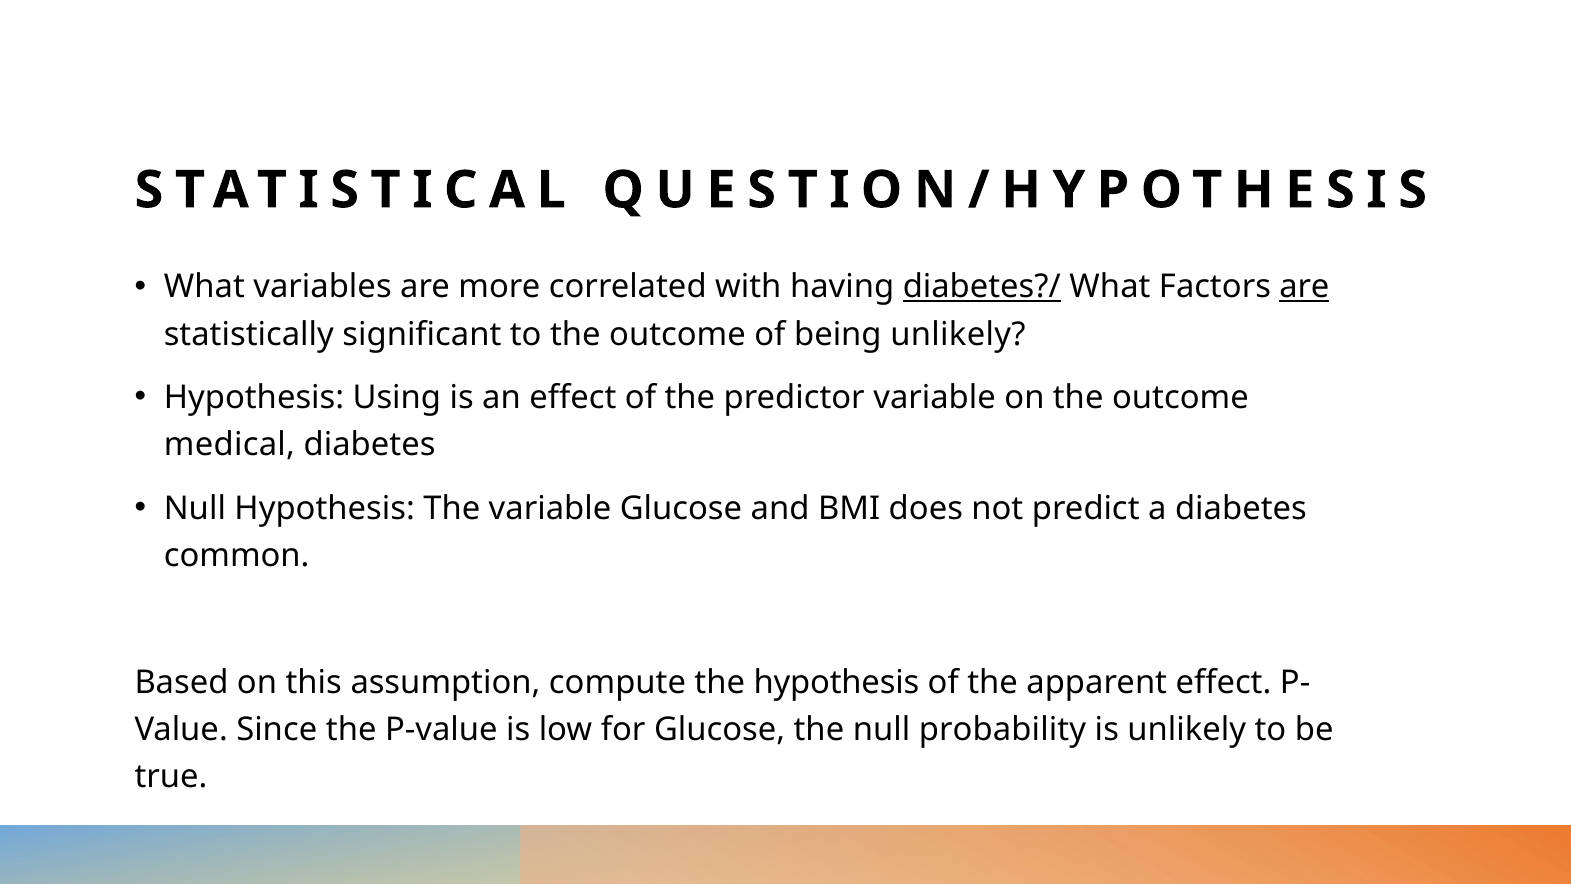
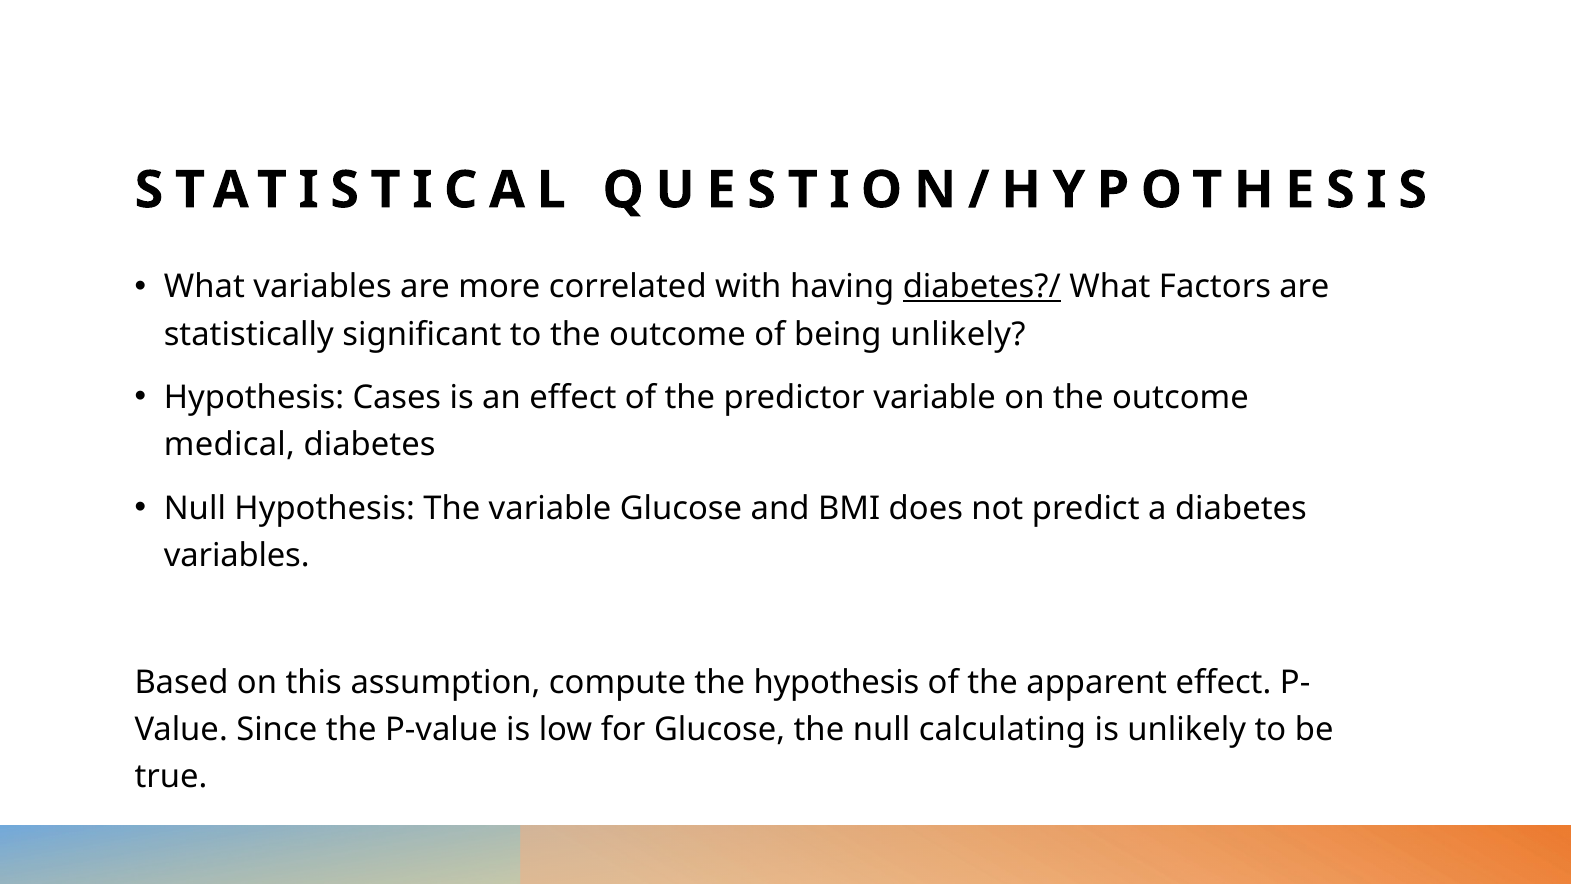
are at (1304, 287) underline: present -> none
Using: Using -> Cases
common at (237, 555): common -> variables
probability: probability -> calculating
